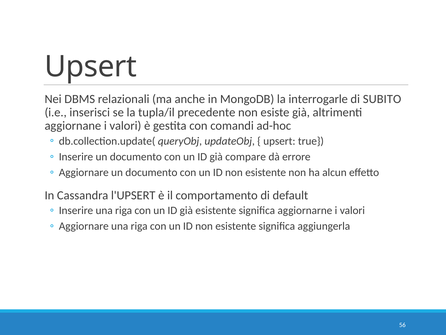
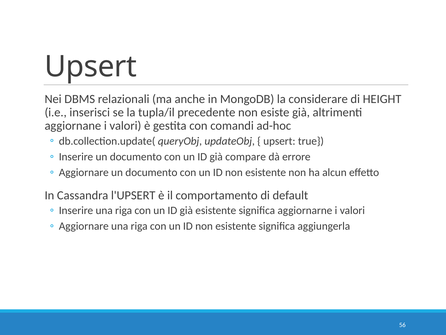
interrogarle: interrogarle -> considerare
SUBITO: SUBITO -> HEIGHT
